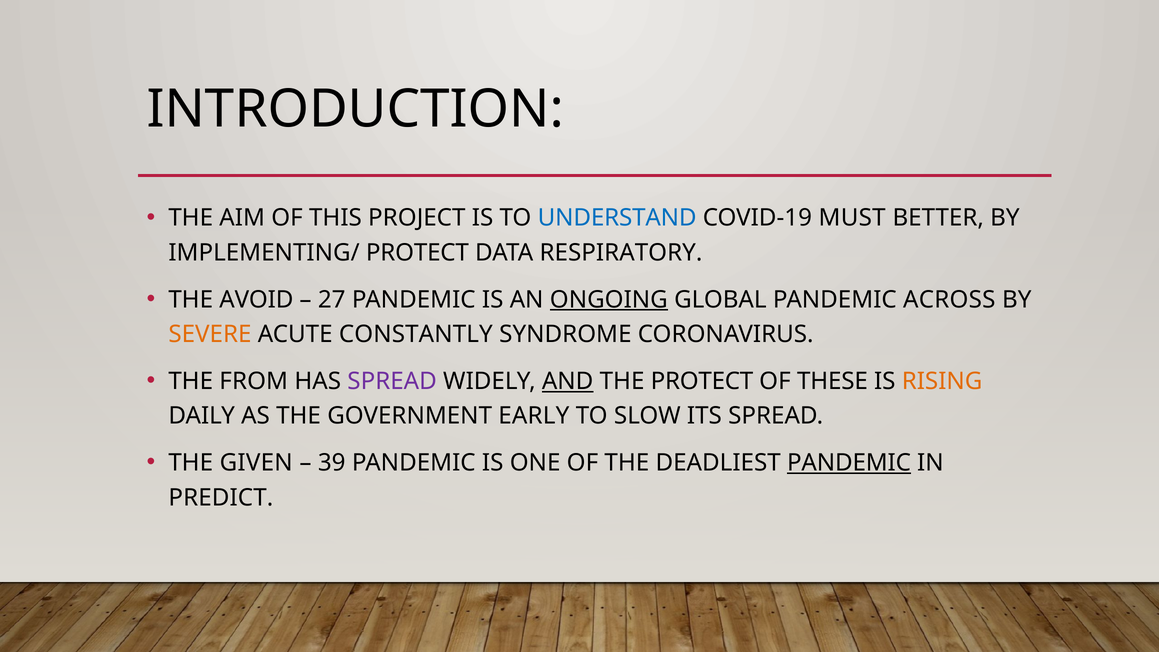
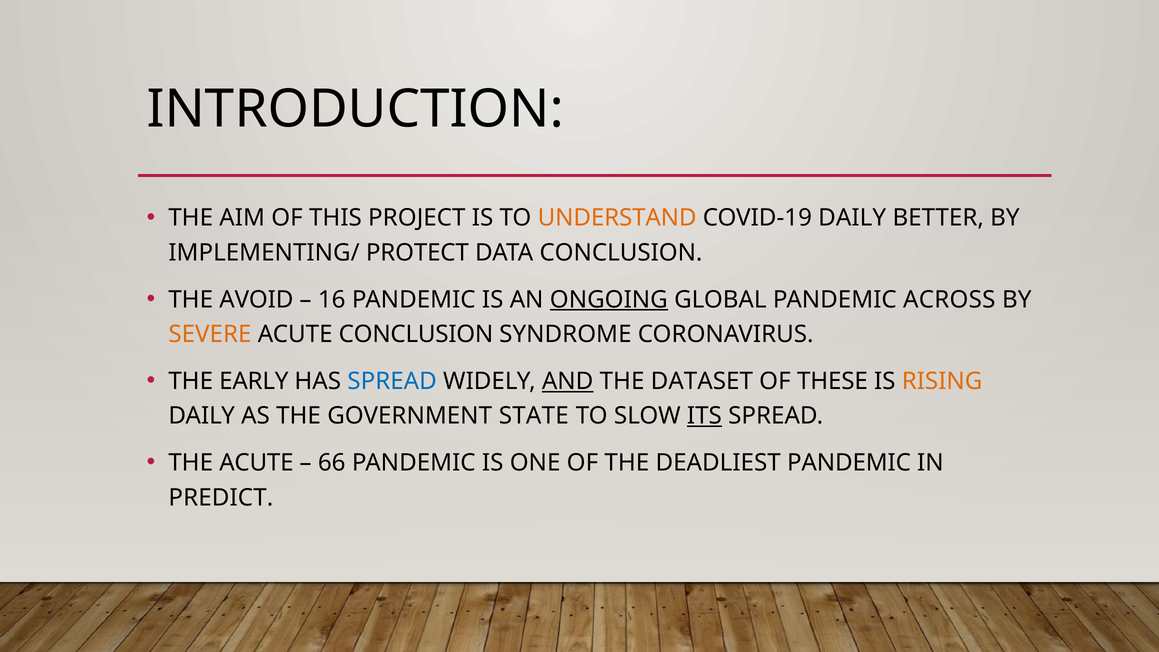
UNDERSTAND colour: blue -> orange
COVID-19 MUST: MUST -> DAILY
DATA RESPIRATORY: RESPIRATORY -> CONCLUSION
27: 27 -> 16
ACUTE CONSTANTLY: CONSTANTLY -> CONCLUSION
FROM: FROM -> EARLY
SPREAD at (392, 381) colour: purple -> blue
THE PROTECT: PROTECT -> DATASET
EARLY: EARLY -> STATE
ITS underline: none -> present
THE GIVEN: GIVEN -> ACUTE
39: 39 -> 66
PANDEMIC at (849, 463) underline: present -> none
